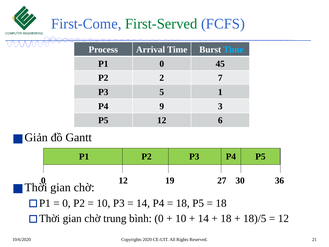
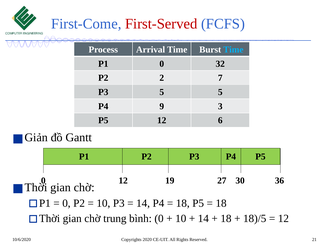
First-Served colour: green -> red
45: 45 -> 32
5 1: 1 -> 5
